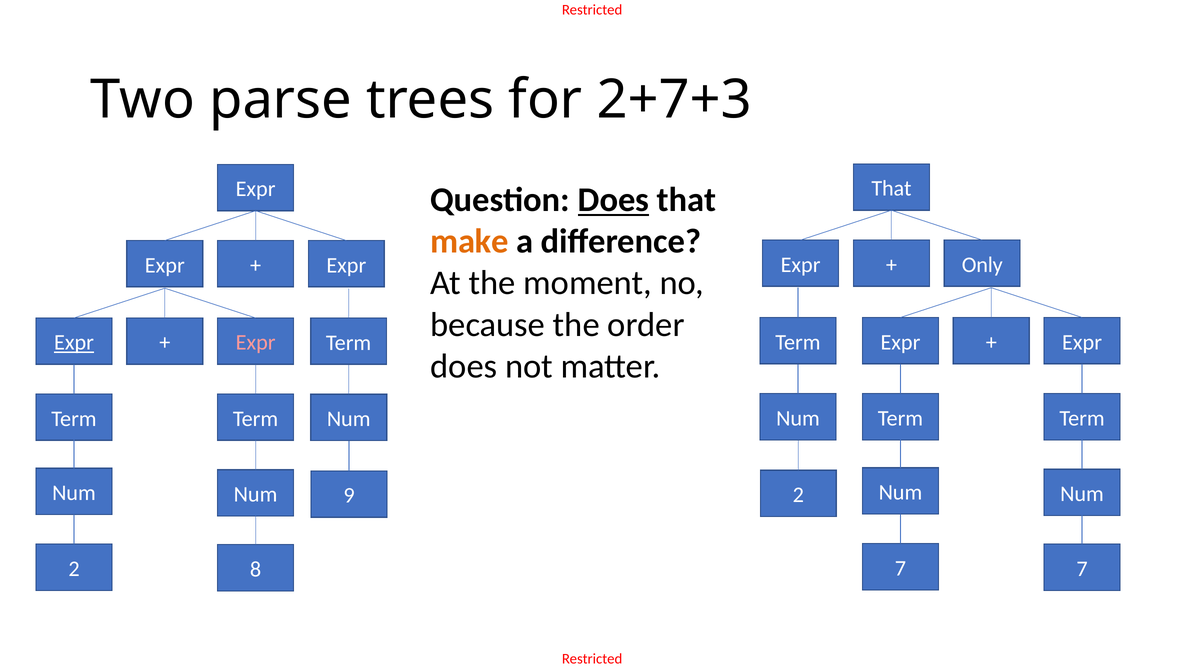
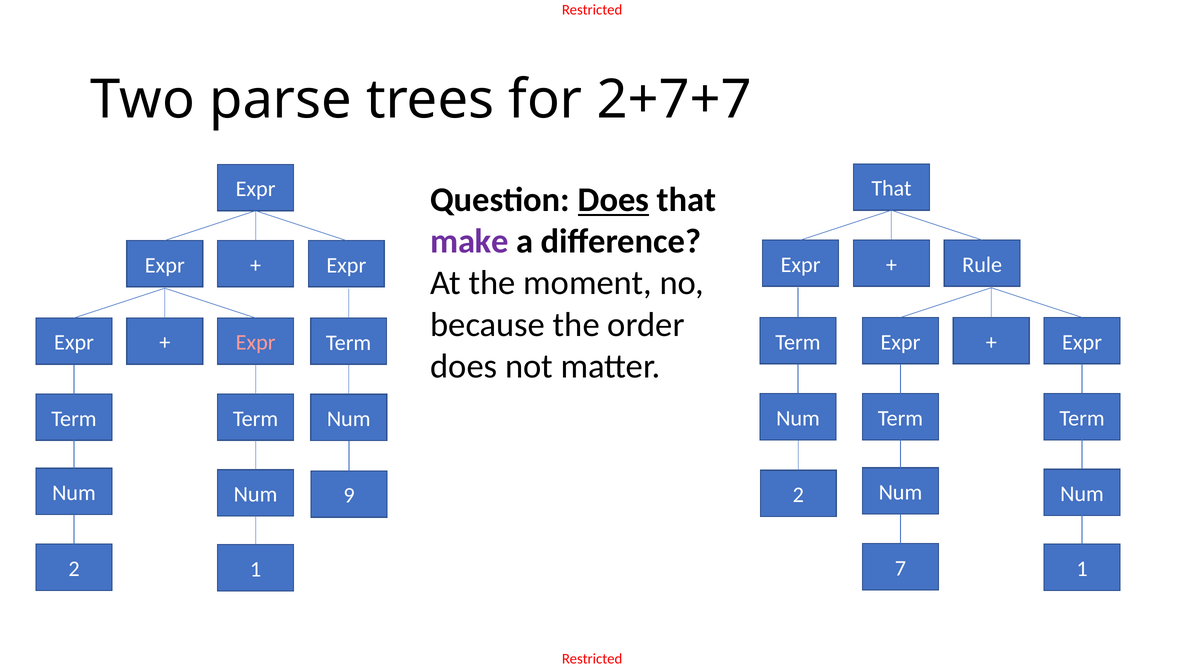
2+7+3: 2+7+3 -> 2+7+7
make colour: orange -> purple
Only: Only -> Rule
Expr at (74, 342) underline: present -> none
7 7: 7 -> 1
2 8: 8 -> 1
